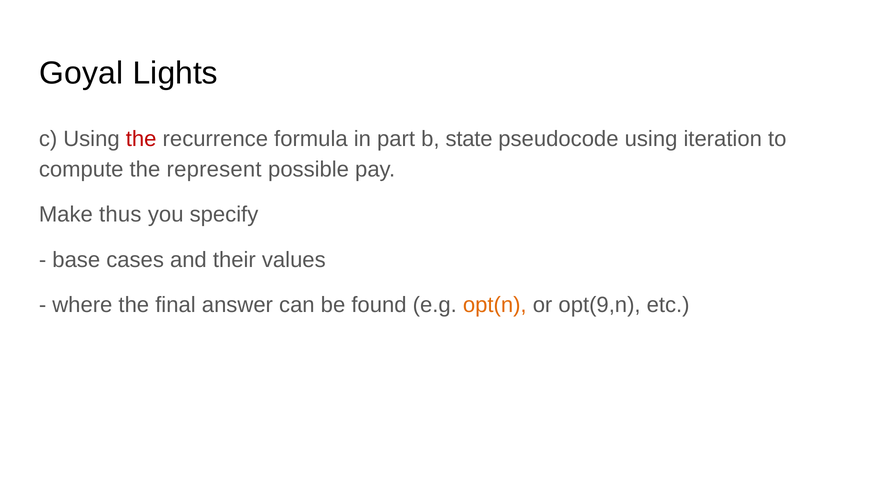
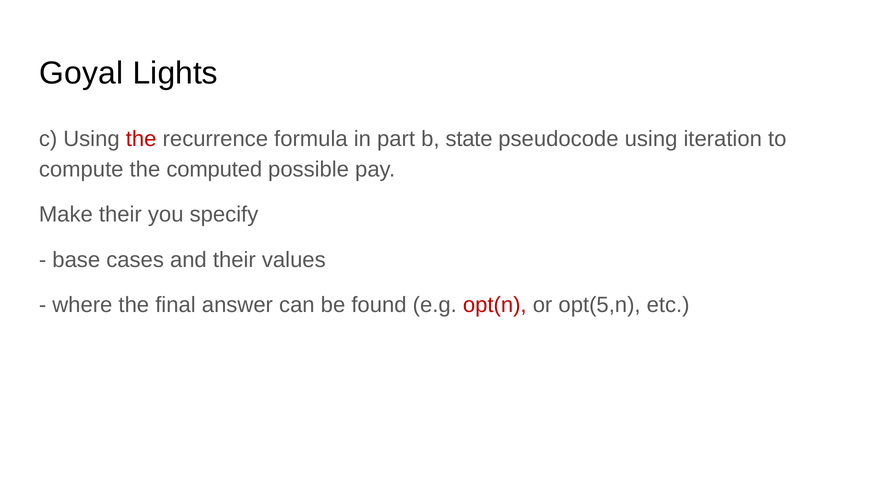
represent: represent -> computed
Make thus: thus -> their
opt(n colour: orange -> red
opt(9,n: opt(9,n -> opt(5,n
